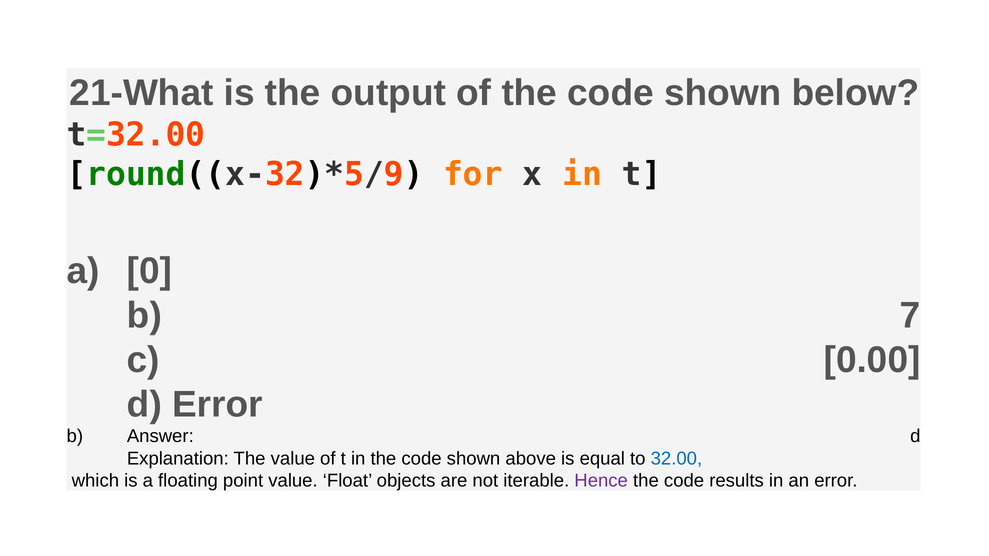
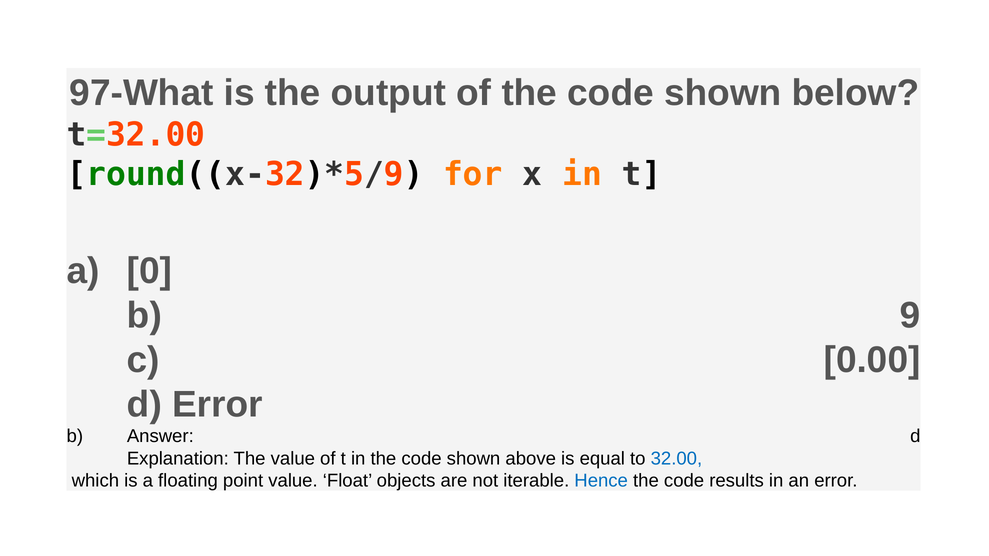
21-What: 21-What -> 97-What
7: 7 -> 9
Hence colour: purple -> blue
